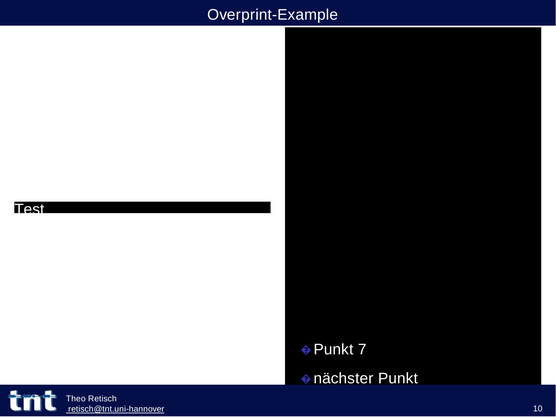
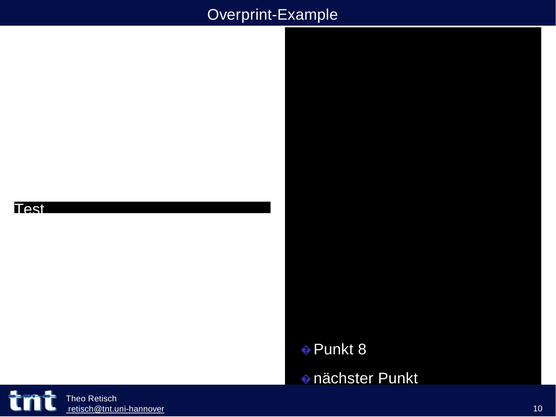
7: 7 -> 8
